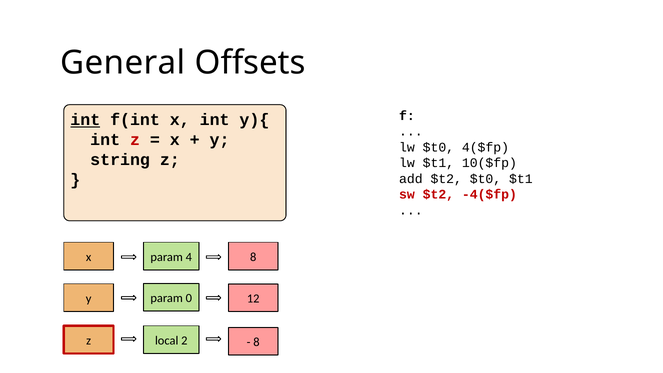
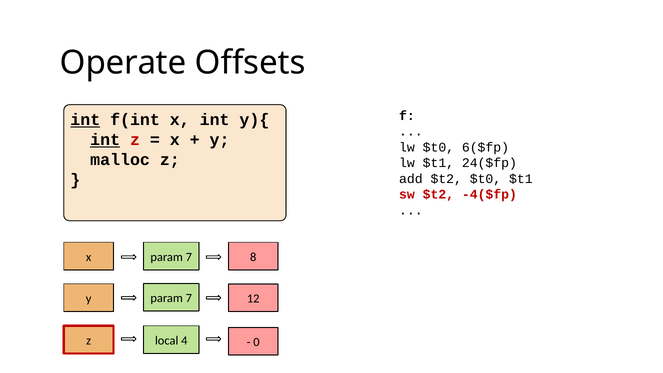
General: General -> Operate
int at (105, 140) underline: none -> present
4($fp: 4($fp -> 6($fp
string: string -> malloc
10($fp: 10($fp -> 24($fp
4 at (189, 257): 4 -> 7
0 at (189, 298): 0 -> 7
2: 2 -> 4
8 at (256, 342): 8 -> 0
